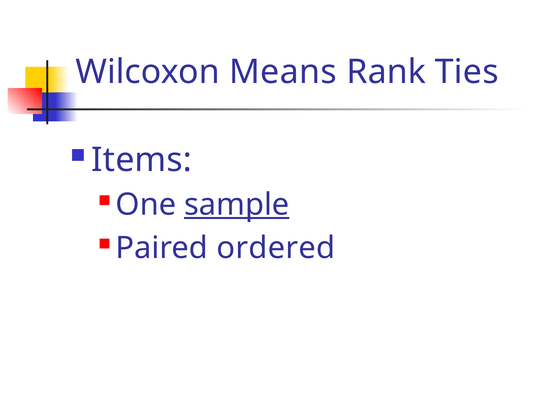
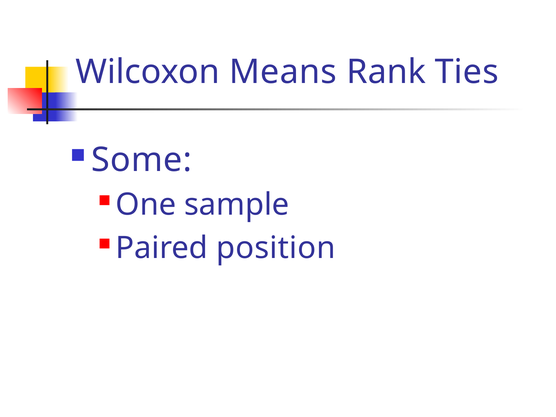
Items: Items -> Some
sample underline: present -> none
ordered: ordered -> position
